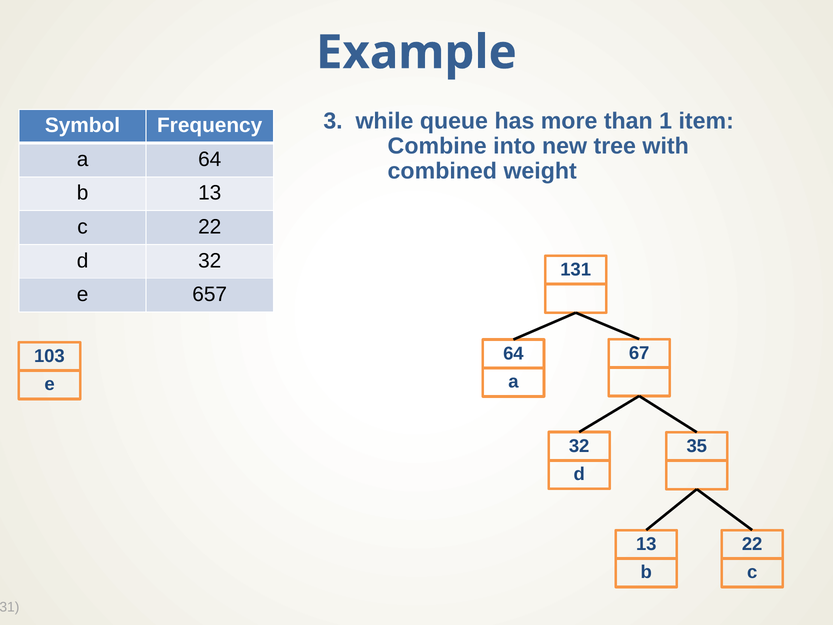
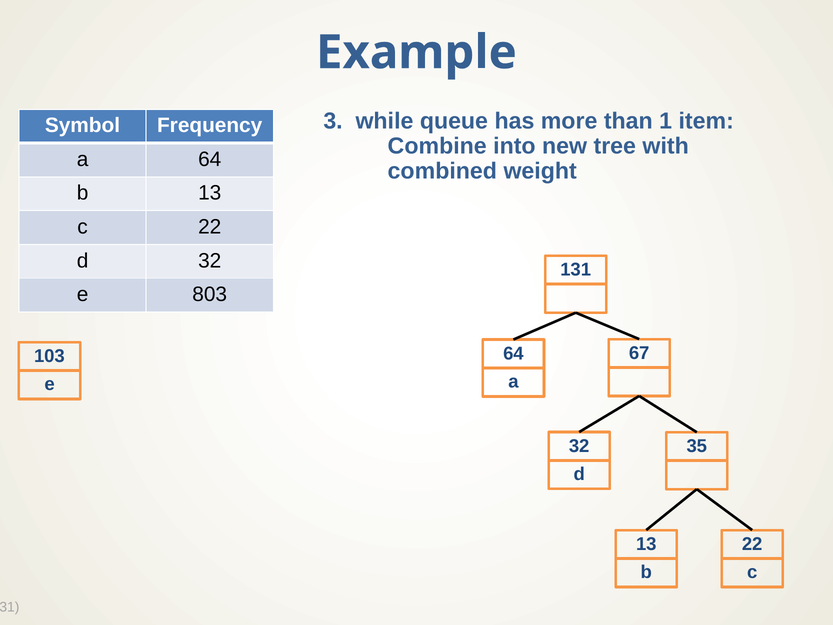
657: 657 -> 803
